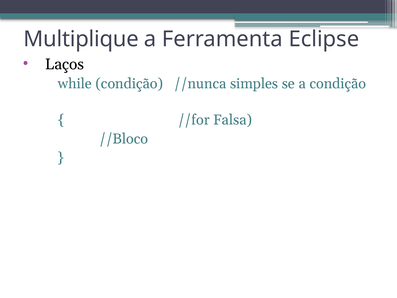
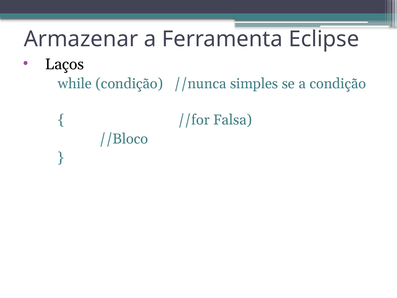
Multiplique: Multiplique -> Armazenar
